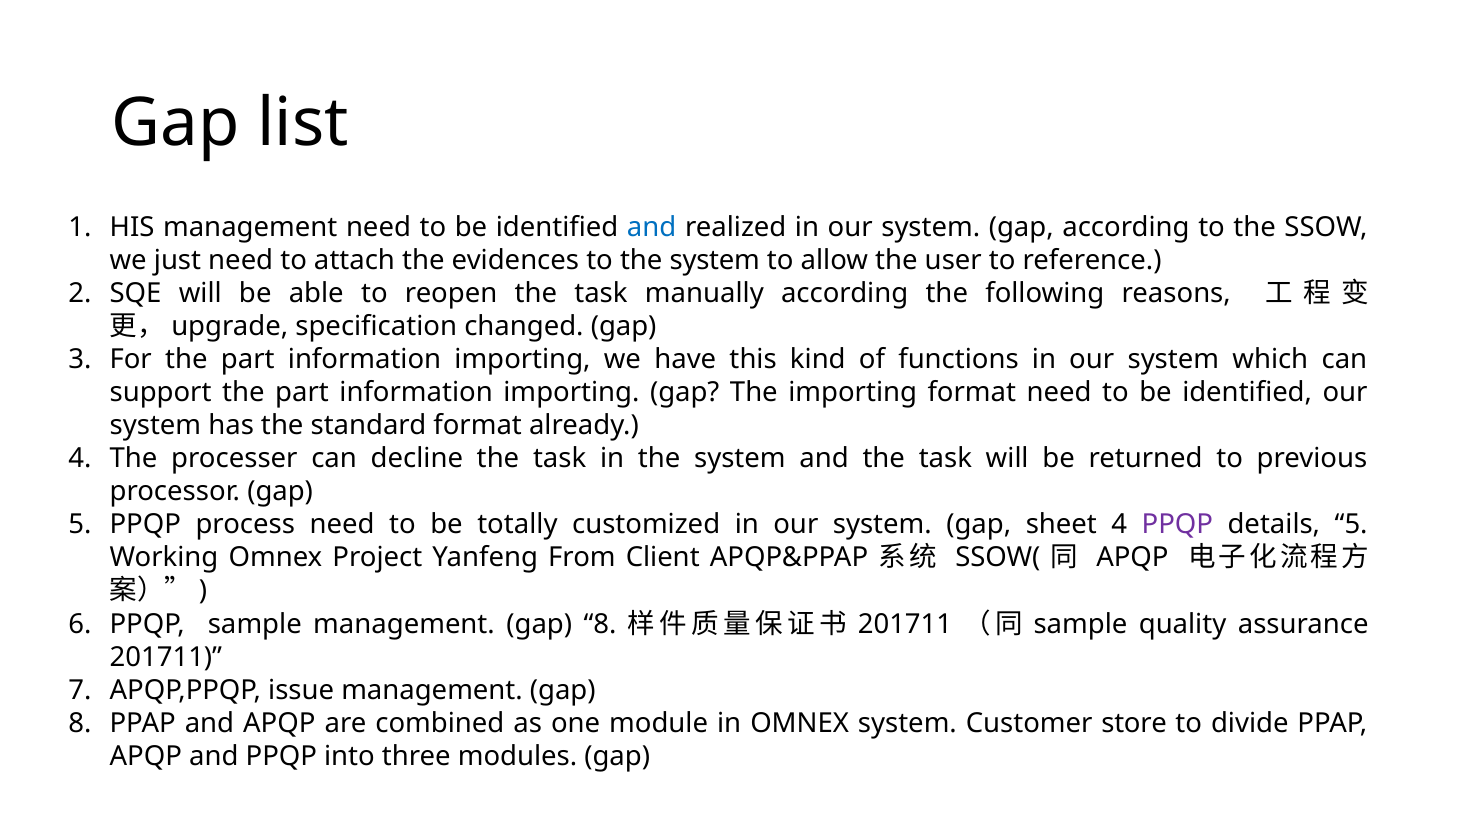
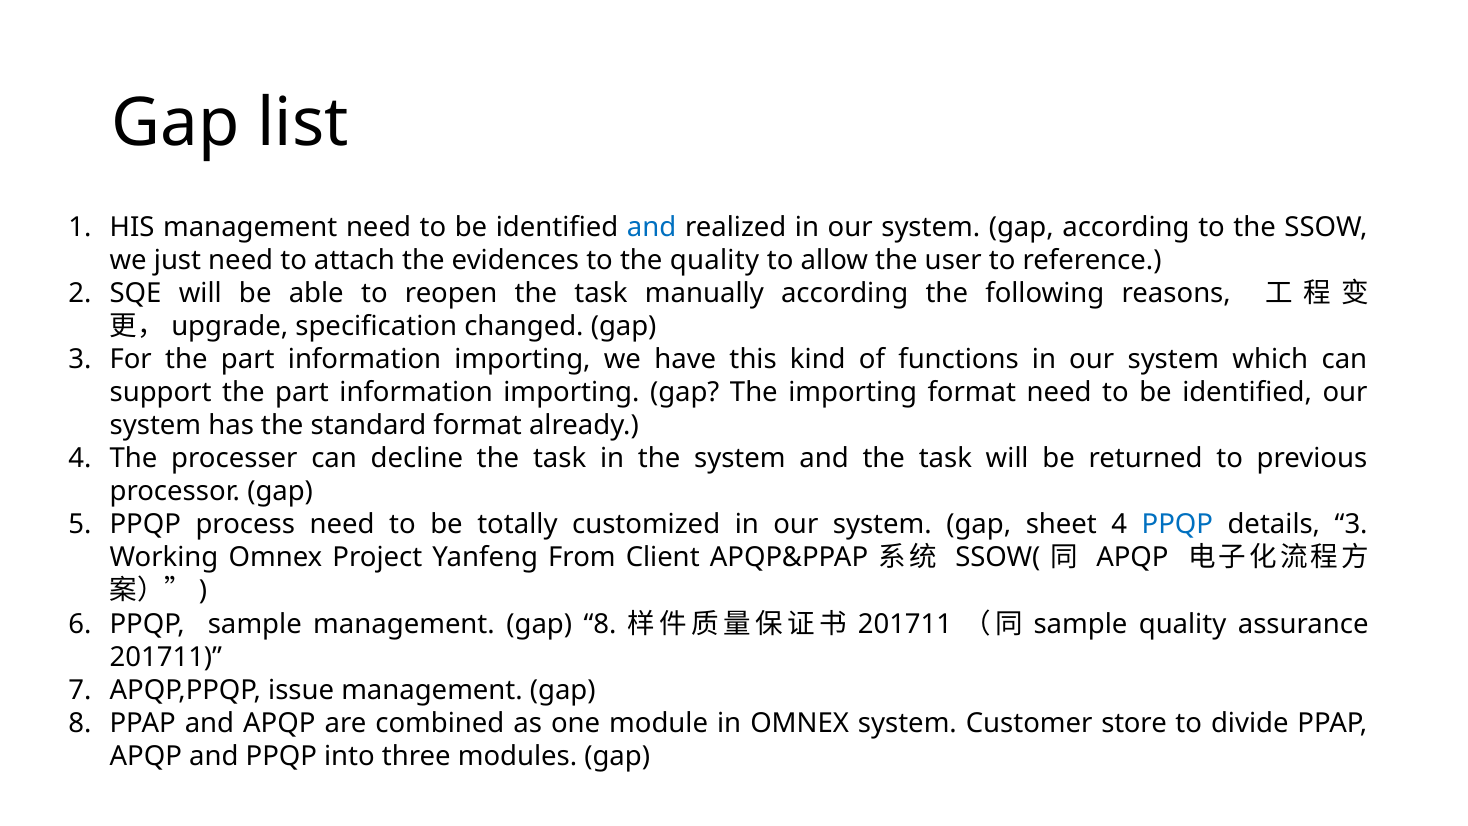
to the system: system -> quality
PPQP at (1177, 525) colour: purple -> blue
details 5: 5 -> 3
